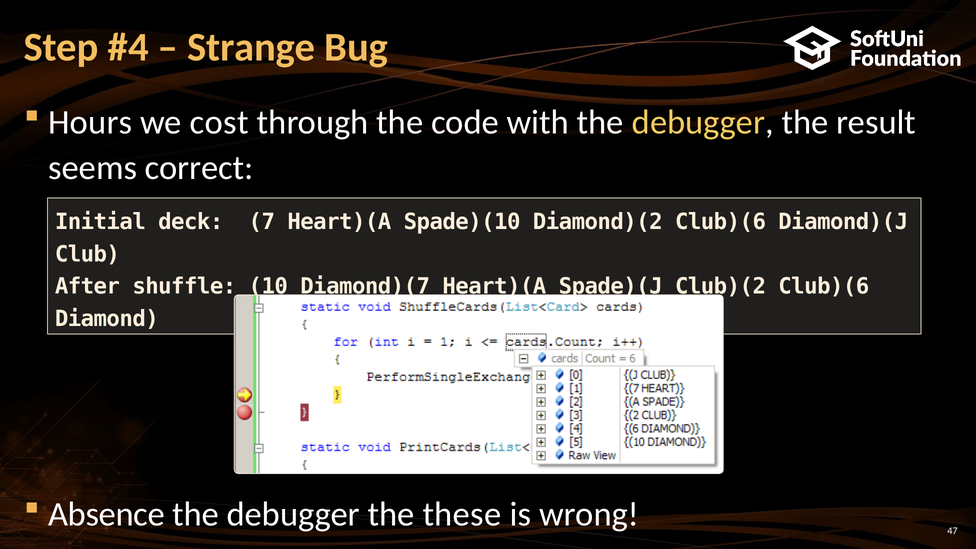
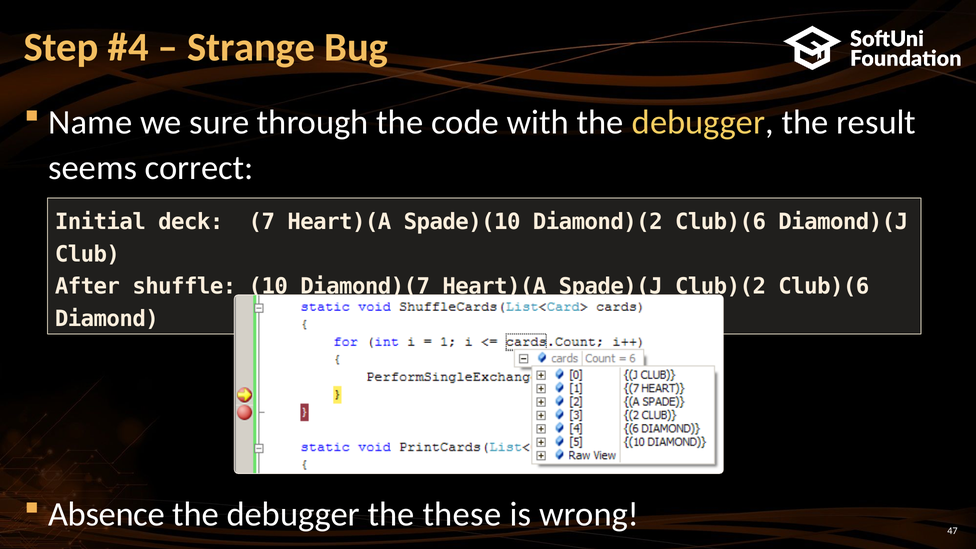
Hours: Hours -> Name
cost: cost -> sure
